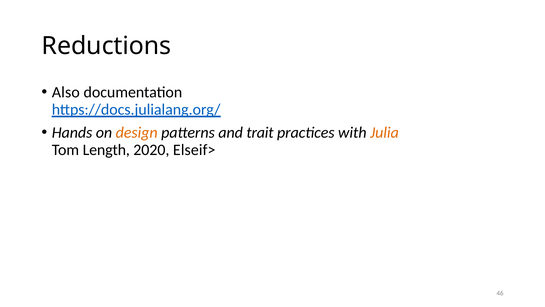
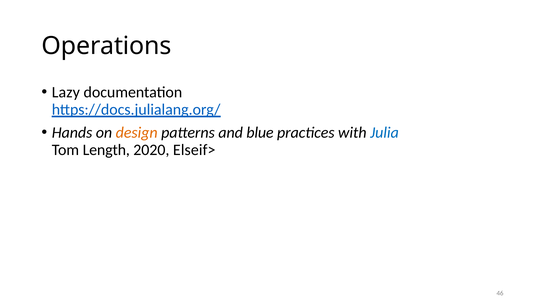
Reductions: Reductions -> Operations
Also: Also -> Lazy
trait: trait -> blue
Julia colour: orange -> blue
